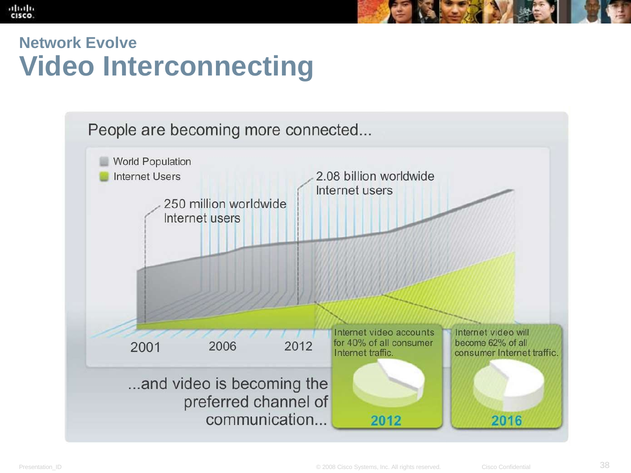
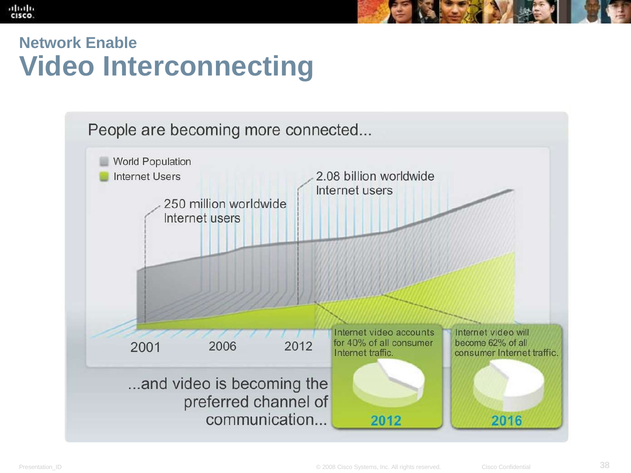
Evolve: Evolve -> Enable
